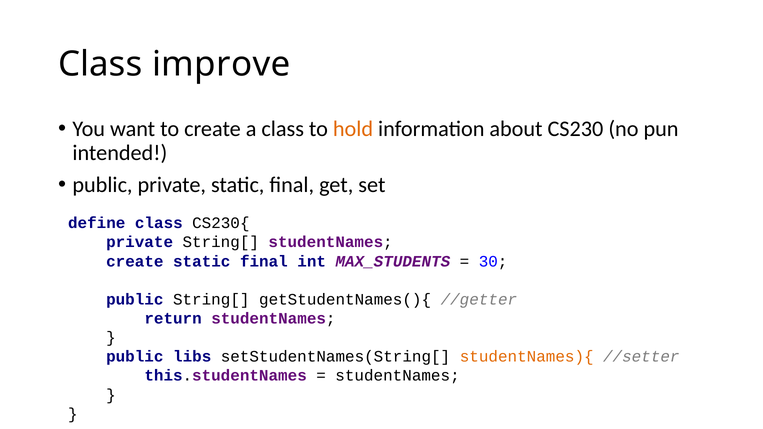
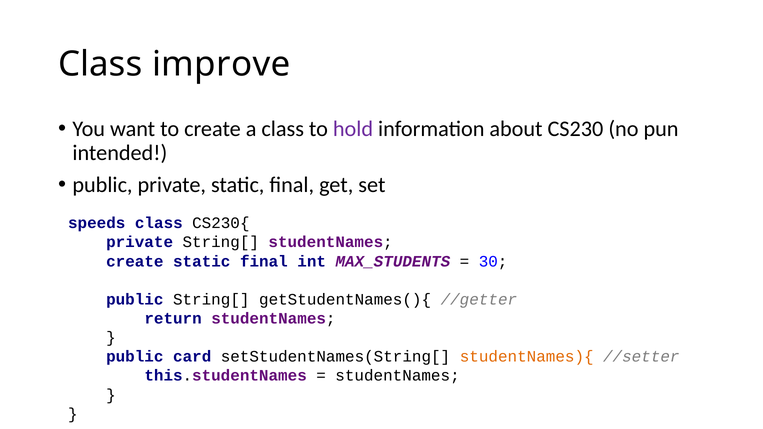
hold colour: orange -> purple
define: define -> speeds
libs: libs -> card
